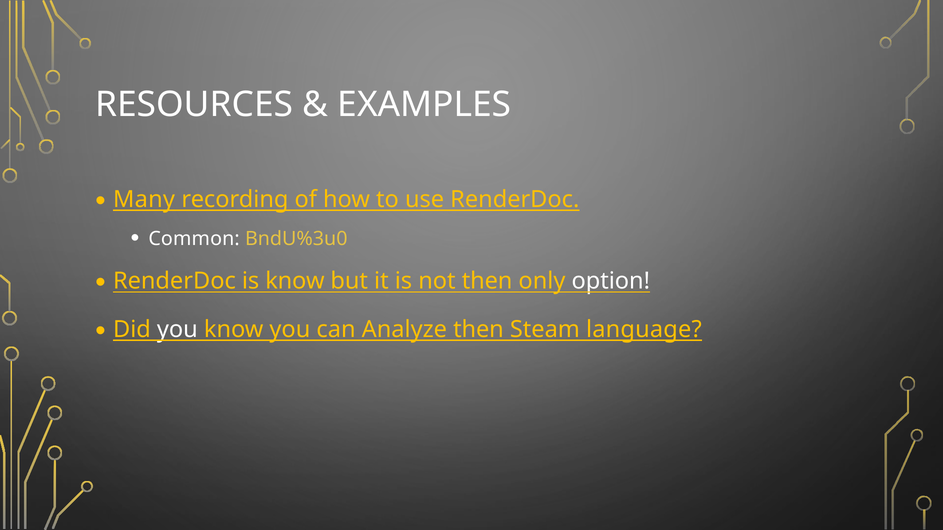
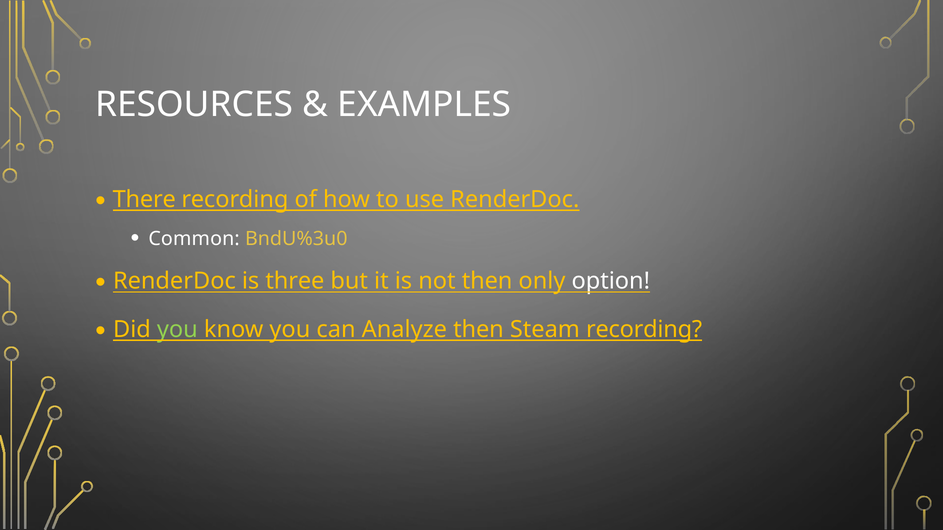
Many: Many -> There
is know: know -> three
you at (177, 330) colour: white -> light green
Steam language: language -> recording
